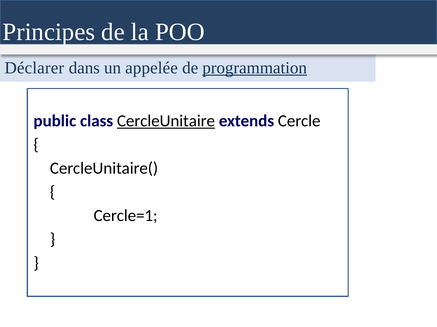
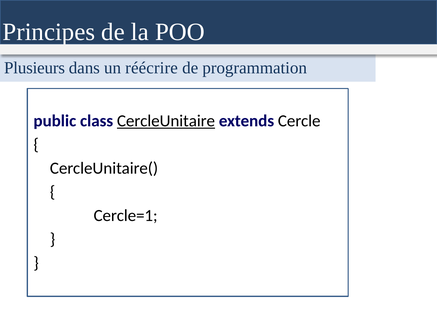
Déclarer: Déclarer -> Plusieurs
appelée: appelée -> réécrire
programmation underline: present -> none
